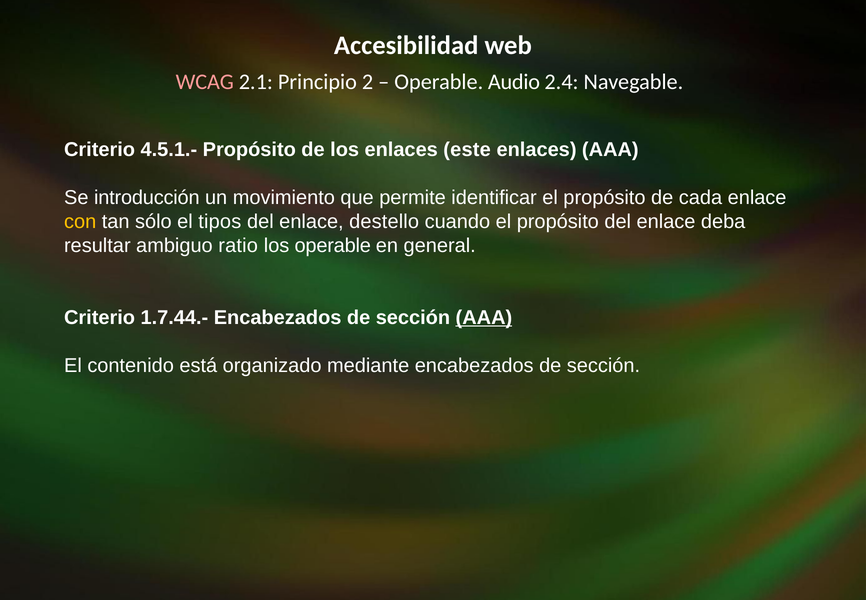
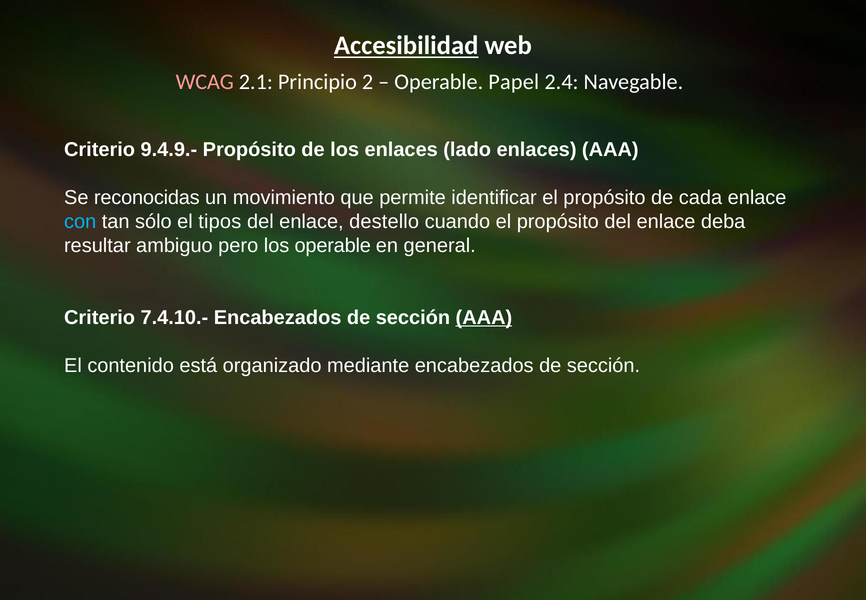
Accesibilidad underline: none -> present
Audio: Audio -> Papel
4.5.1.-: 4.5.1.- -> 9.4.9.-
este: este -> lado
introducción: introducción -> reconocidas
con colour: yellow -> light blue
ratio: ratio -> pero
1.7.44.-: 1.7.44.- -> 7.4.10.-
